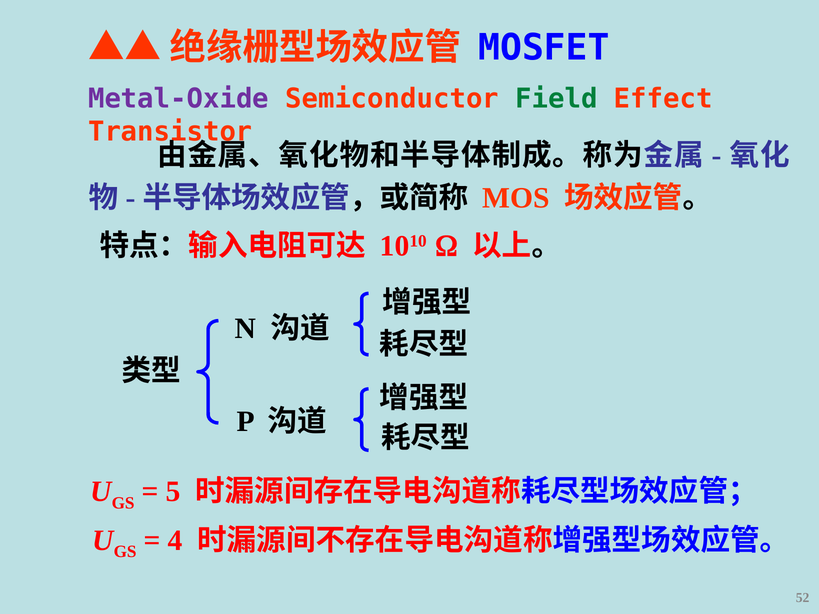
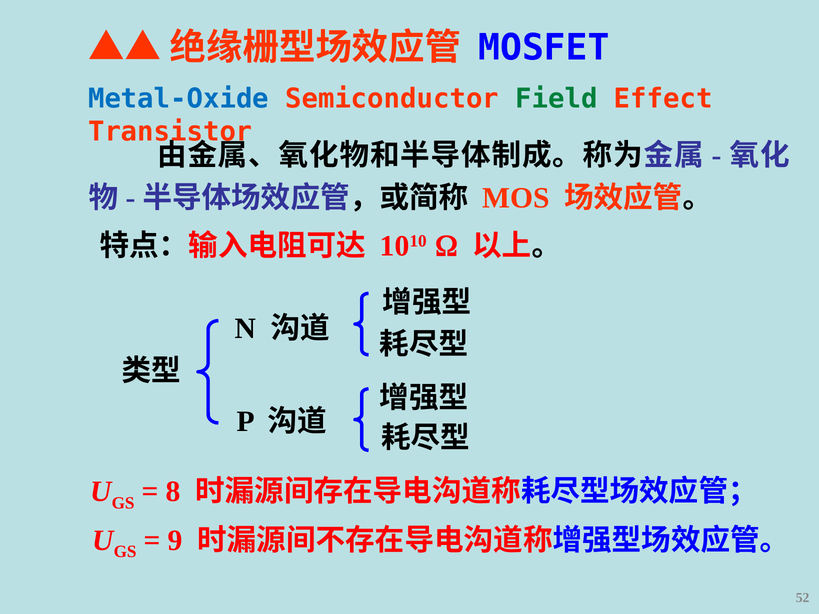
Metal-Oxide colour: purple -> blue
5: 5 -> 8
4: 4 -> 9
